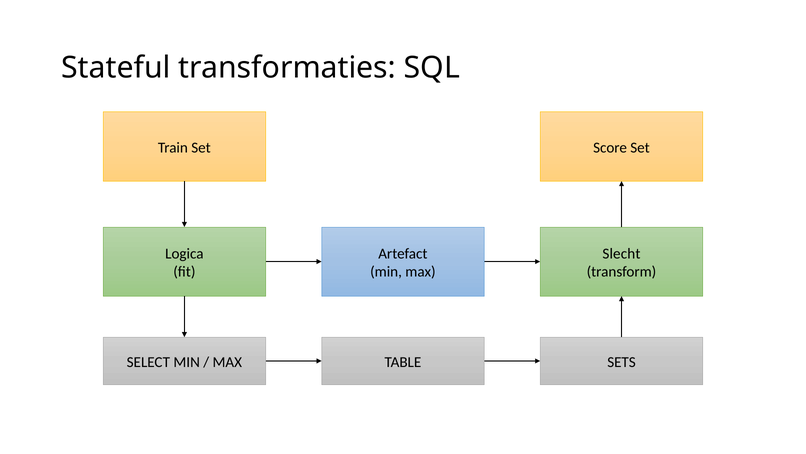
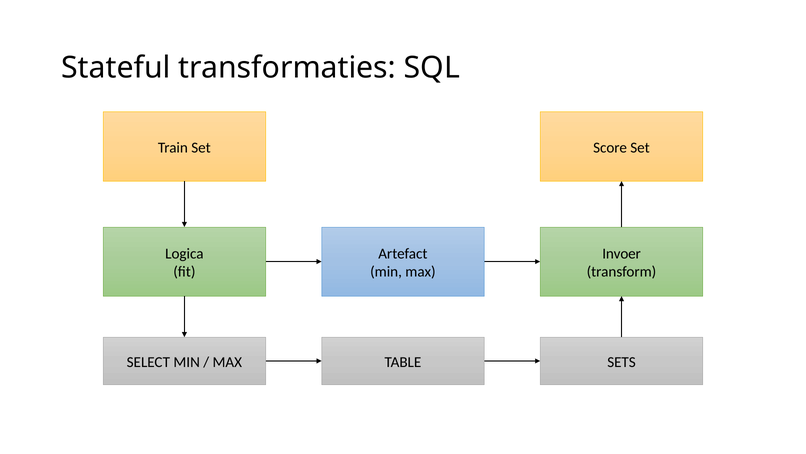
Slecht: Slecht -> Invoer
